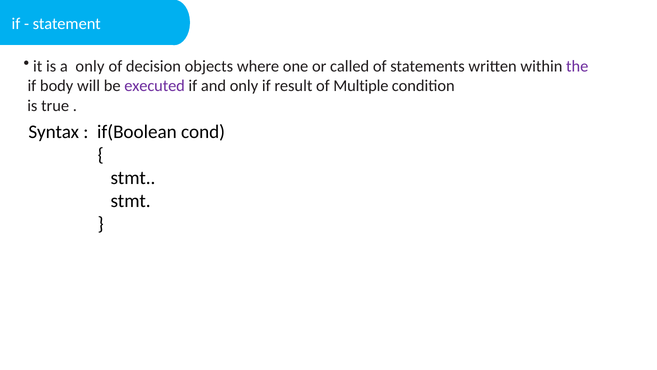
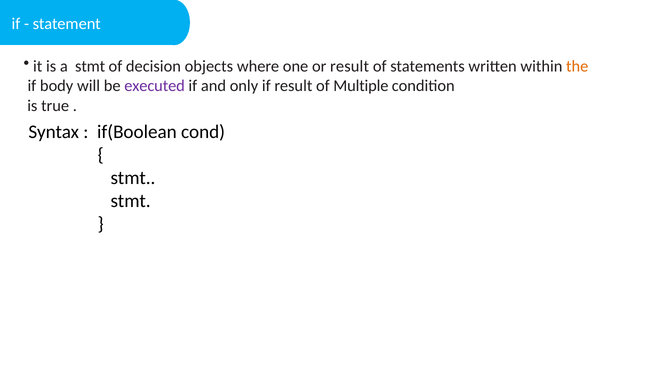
a only: only -> stmt
or called: called -> result
the colour: purple -> orange
